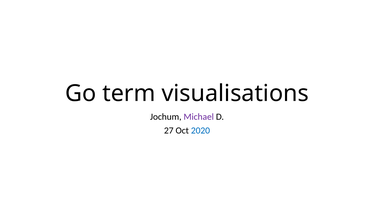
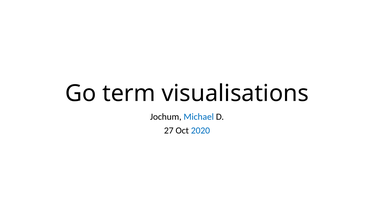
Michael colour: purple -> blue
